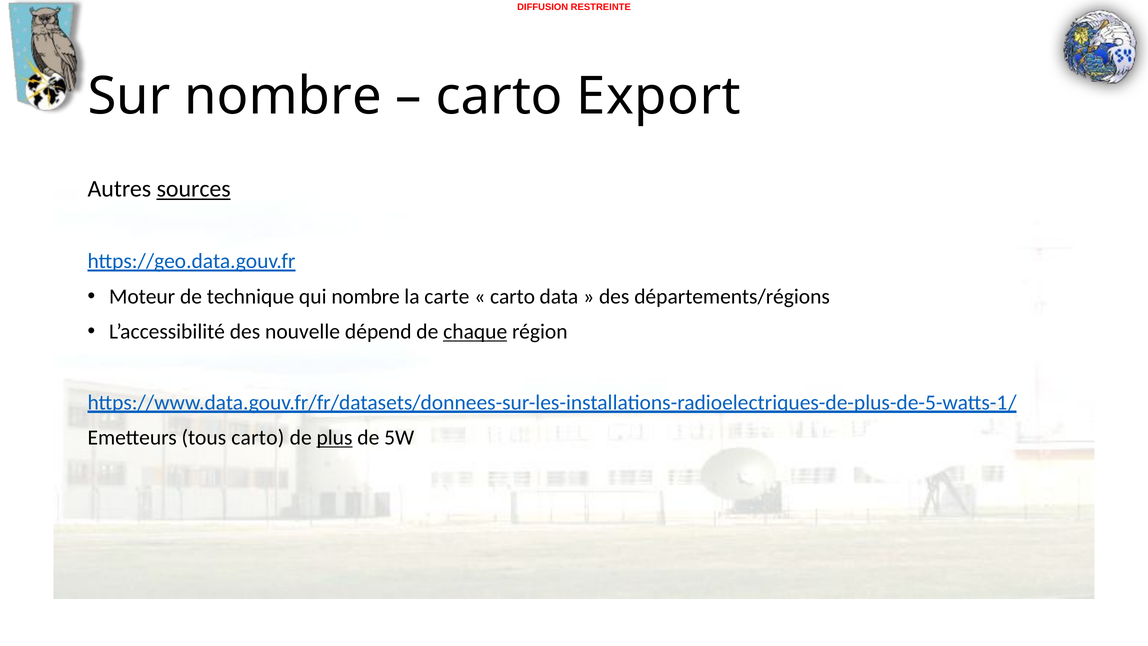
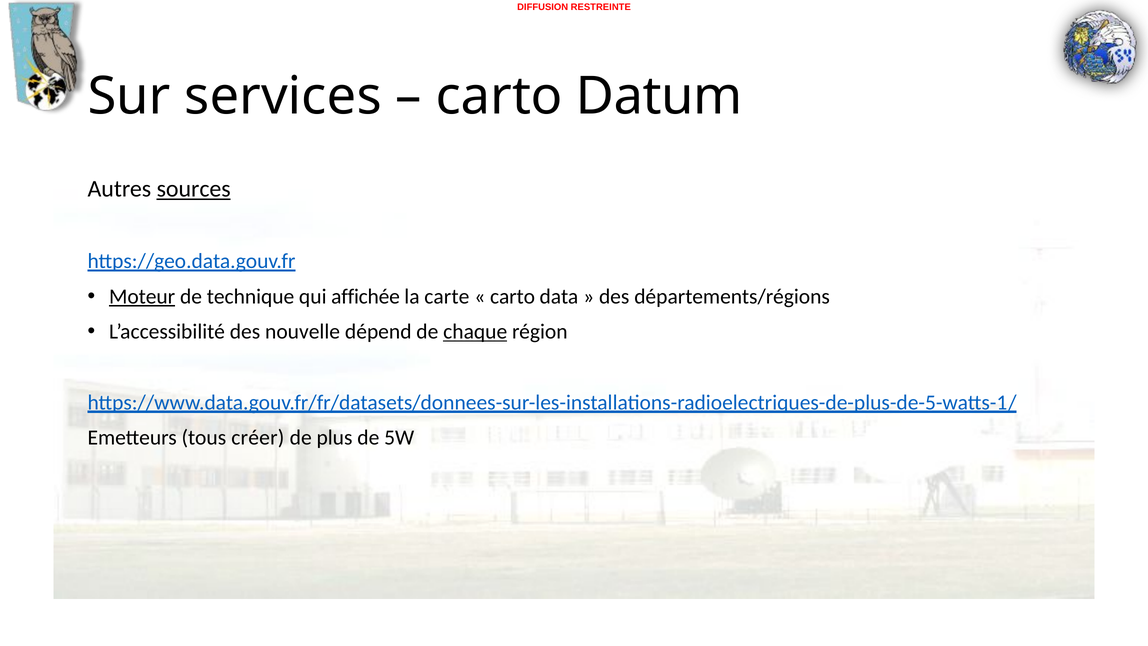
Sur nombre: nombre -> services
Export: Export -> Datum
Moteur underline: none -> present
qui nombre: nombre -> affichée
tous carto: carto -> créer
plus underline: present -> none
